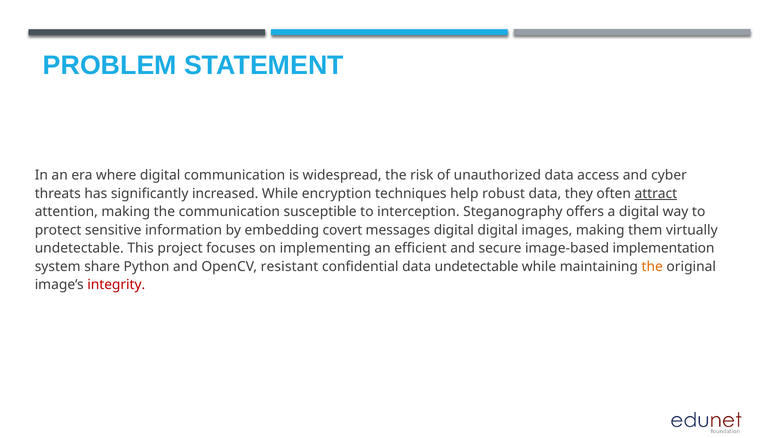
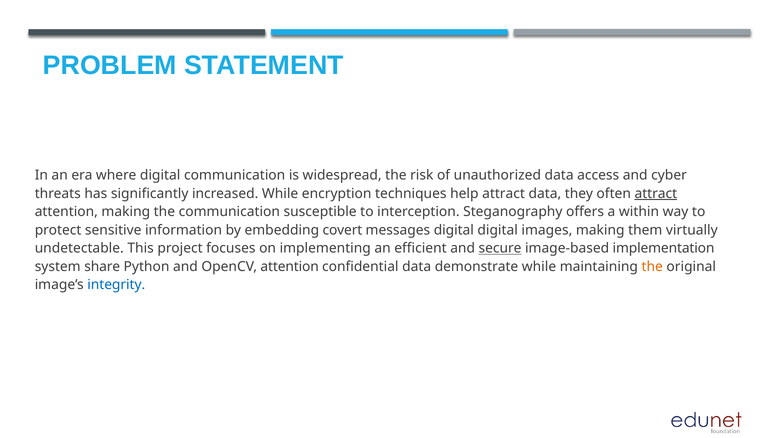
help robust: robust -> attract
a digital: digital -> within
secure underline: none -> present
OpenCV resistant: resistant -> attention
data undetectable: undetectable -> demonstrate
integrity colour: red -> blue
